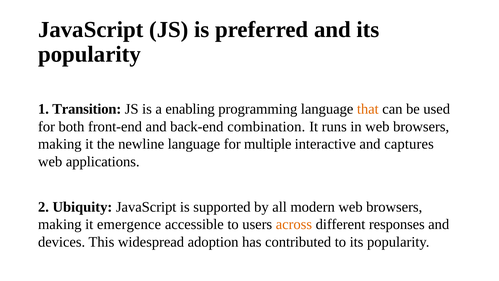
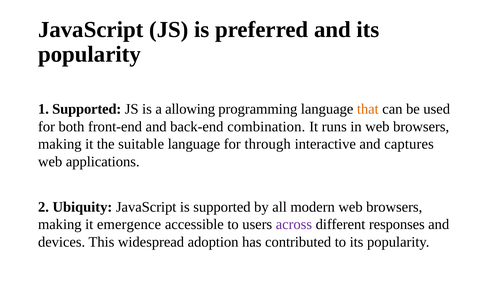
1 Transition: Transition -> Supported
enabling: enabling -> allowing
newline: newline -> suitable
multiple: multiple -> through
across colour: orange -> purple
